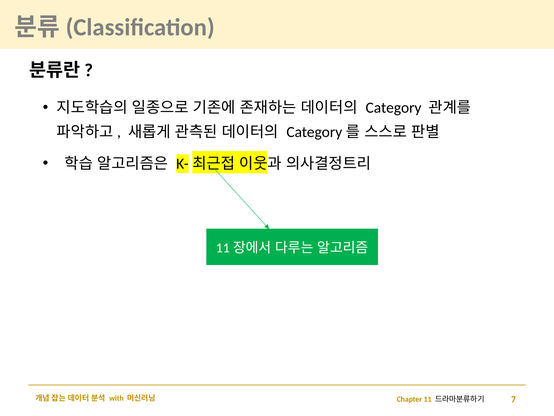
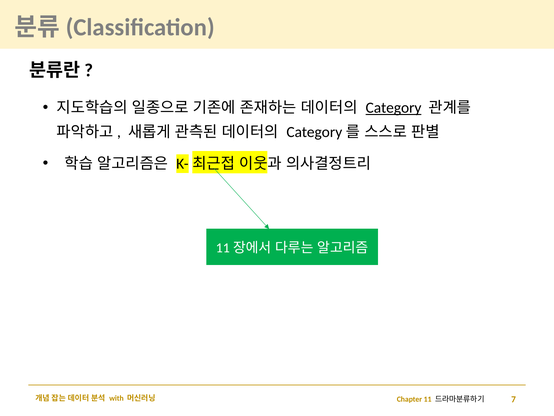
Category underline: none -> present
